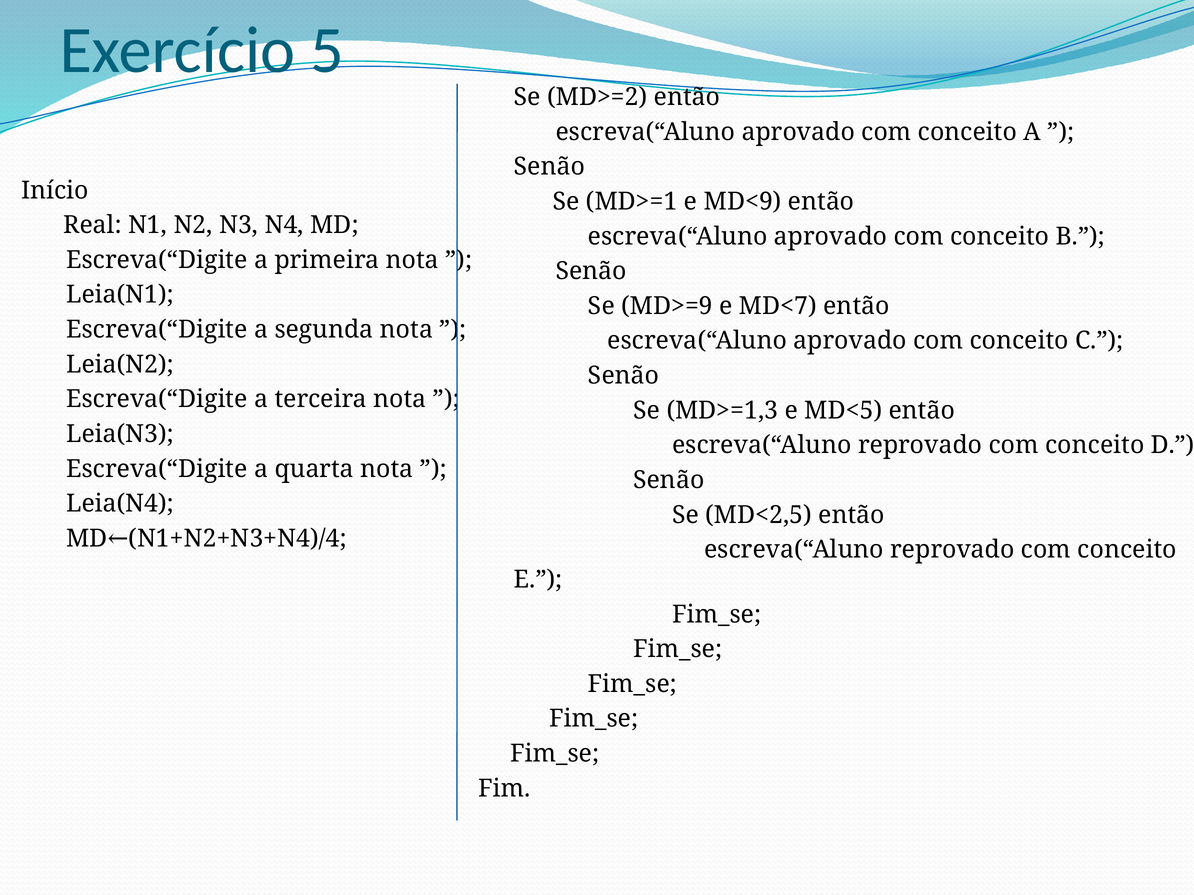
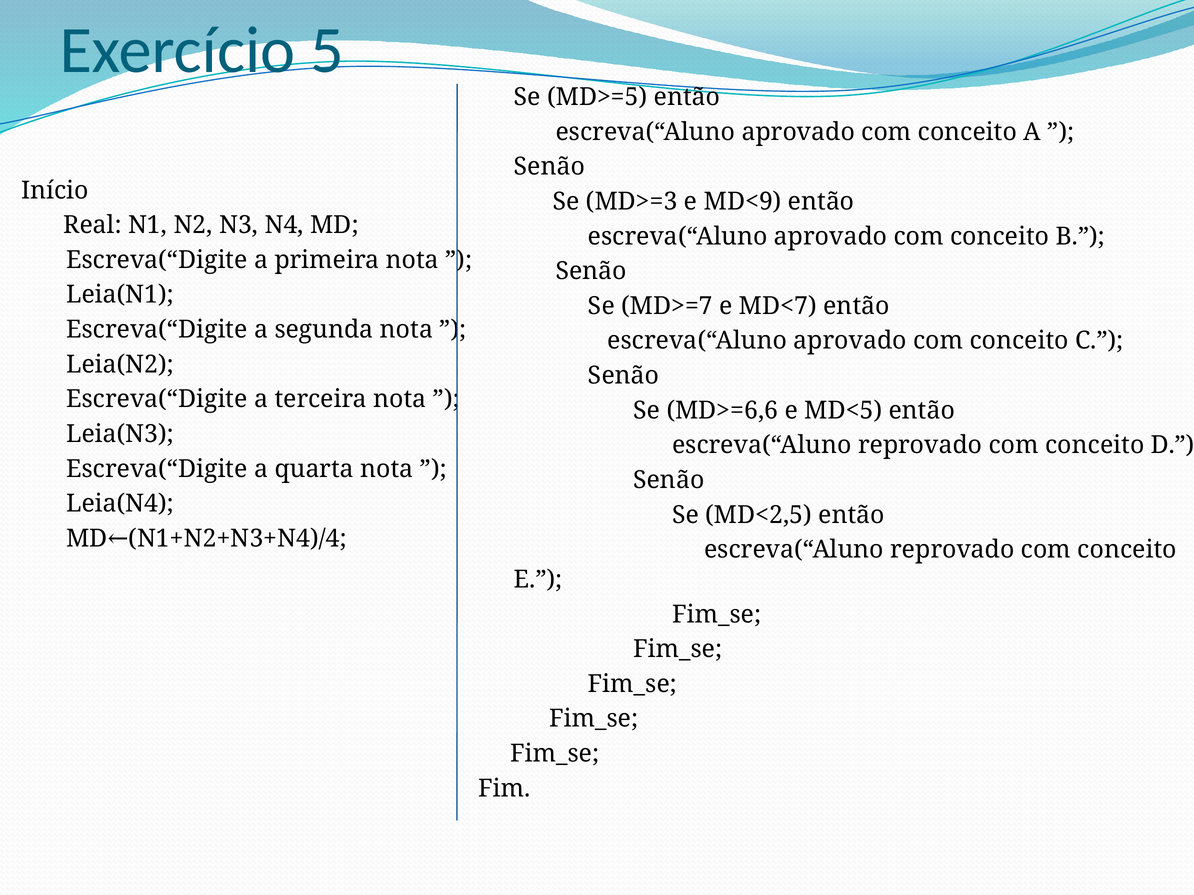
MD>=2: MD>=2 -> MD>=5
MD>=1: MD>=1 -> MD>=3
MD>=9: MD>=9 -> MD>=7
MD>=1,3: MD>=1,3 -> MD>=6,6
